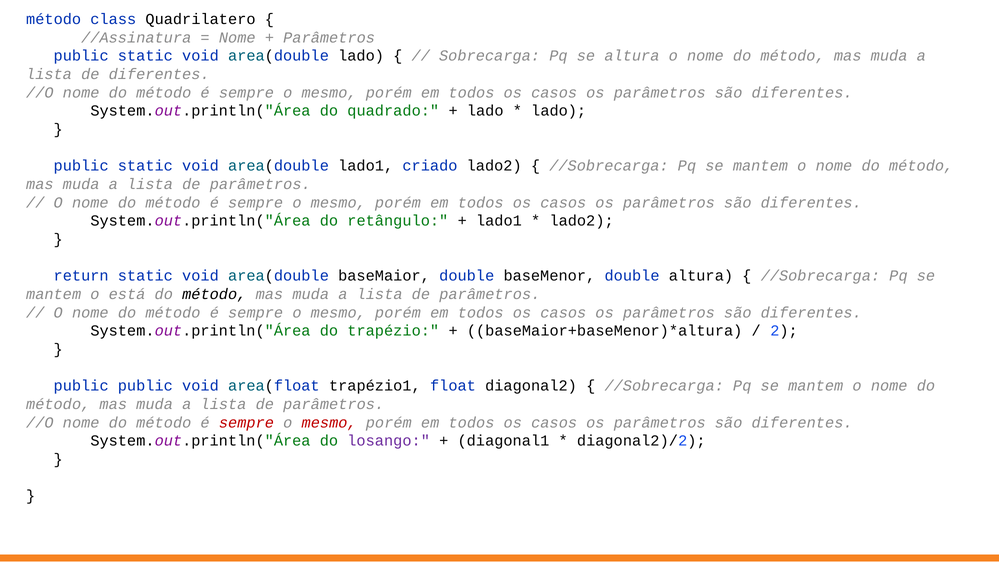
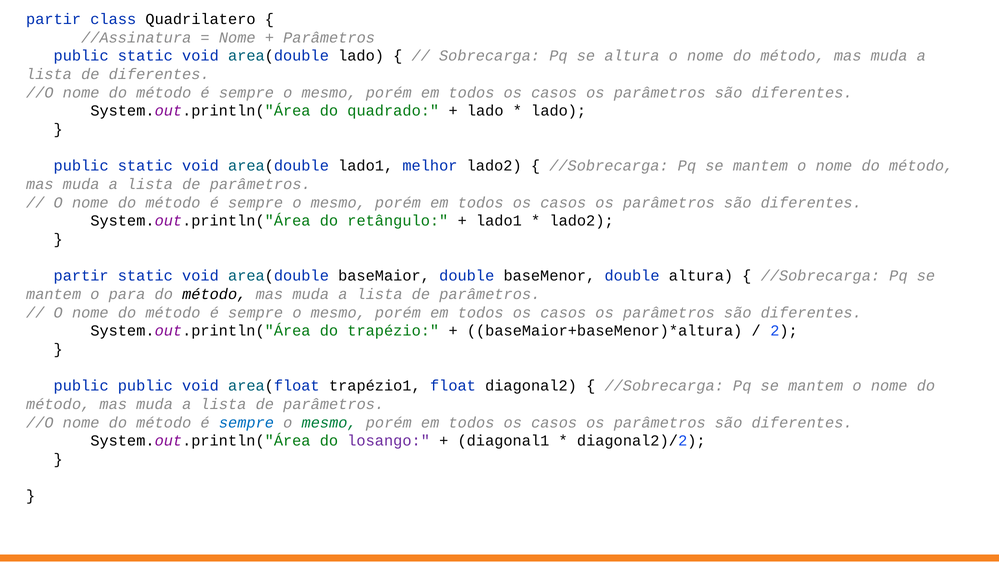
método at (54, 19): método -> partir
criado: criado -> melhor
return at (81, 276): return -> partir
está: está -> para
sempre at (246, 422) colour: red -> blue
mesmo at (329, 422) colour: red -> green
